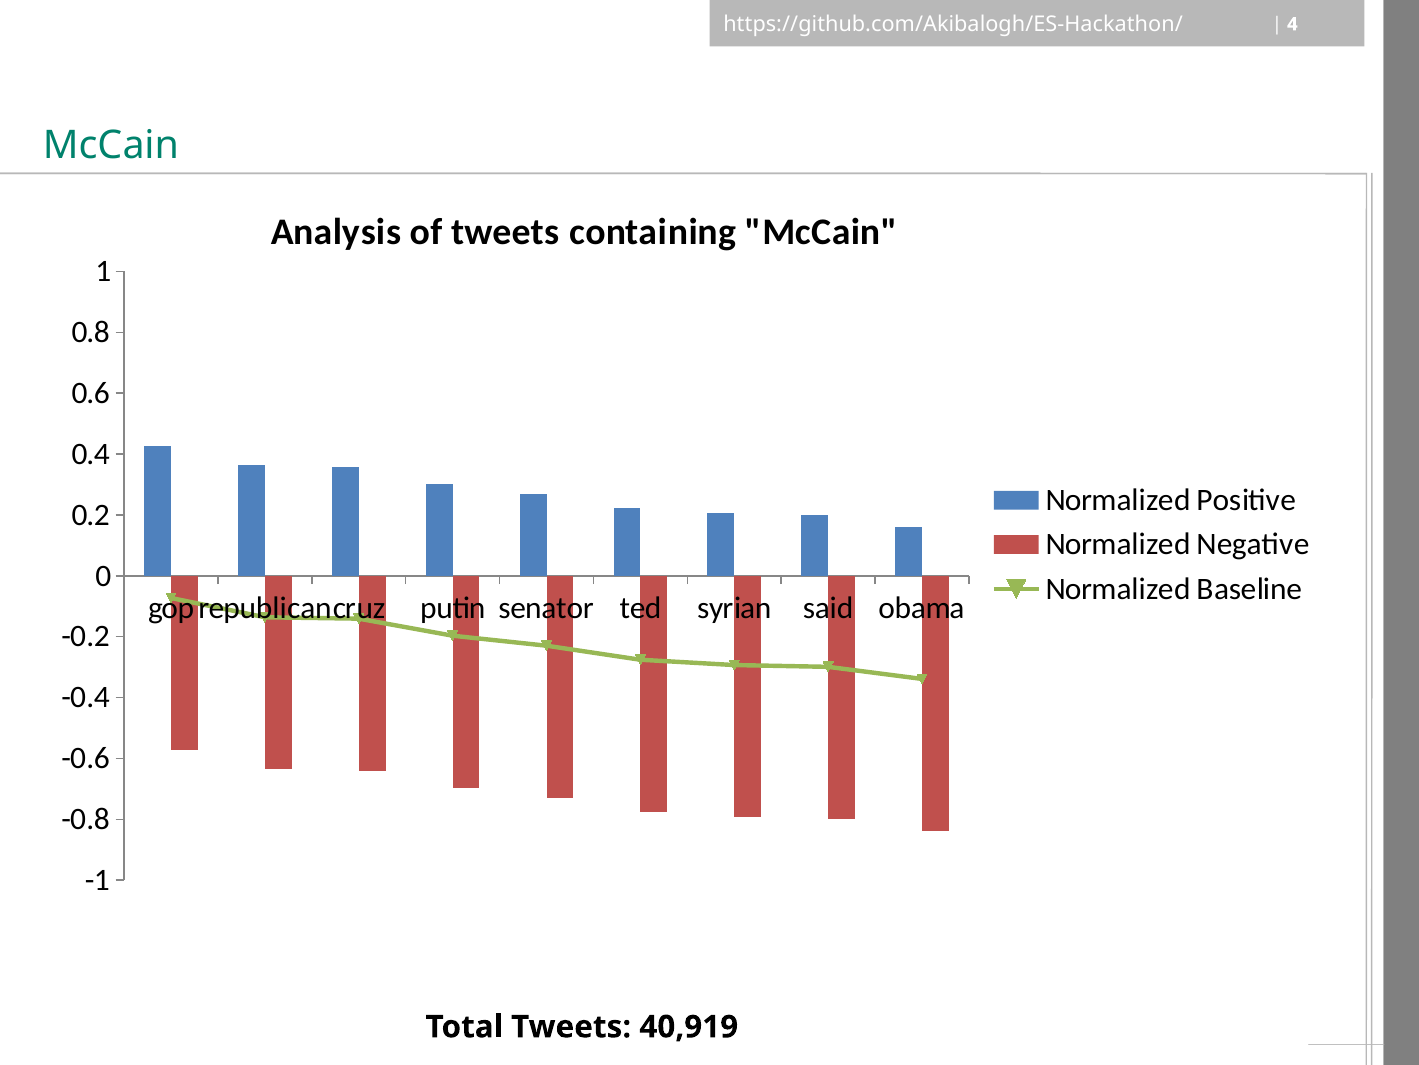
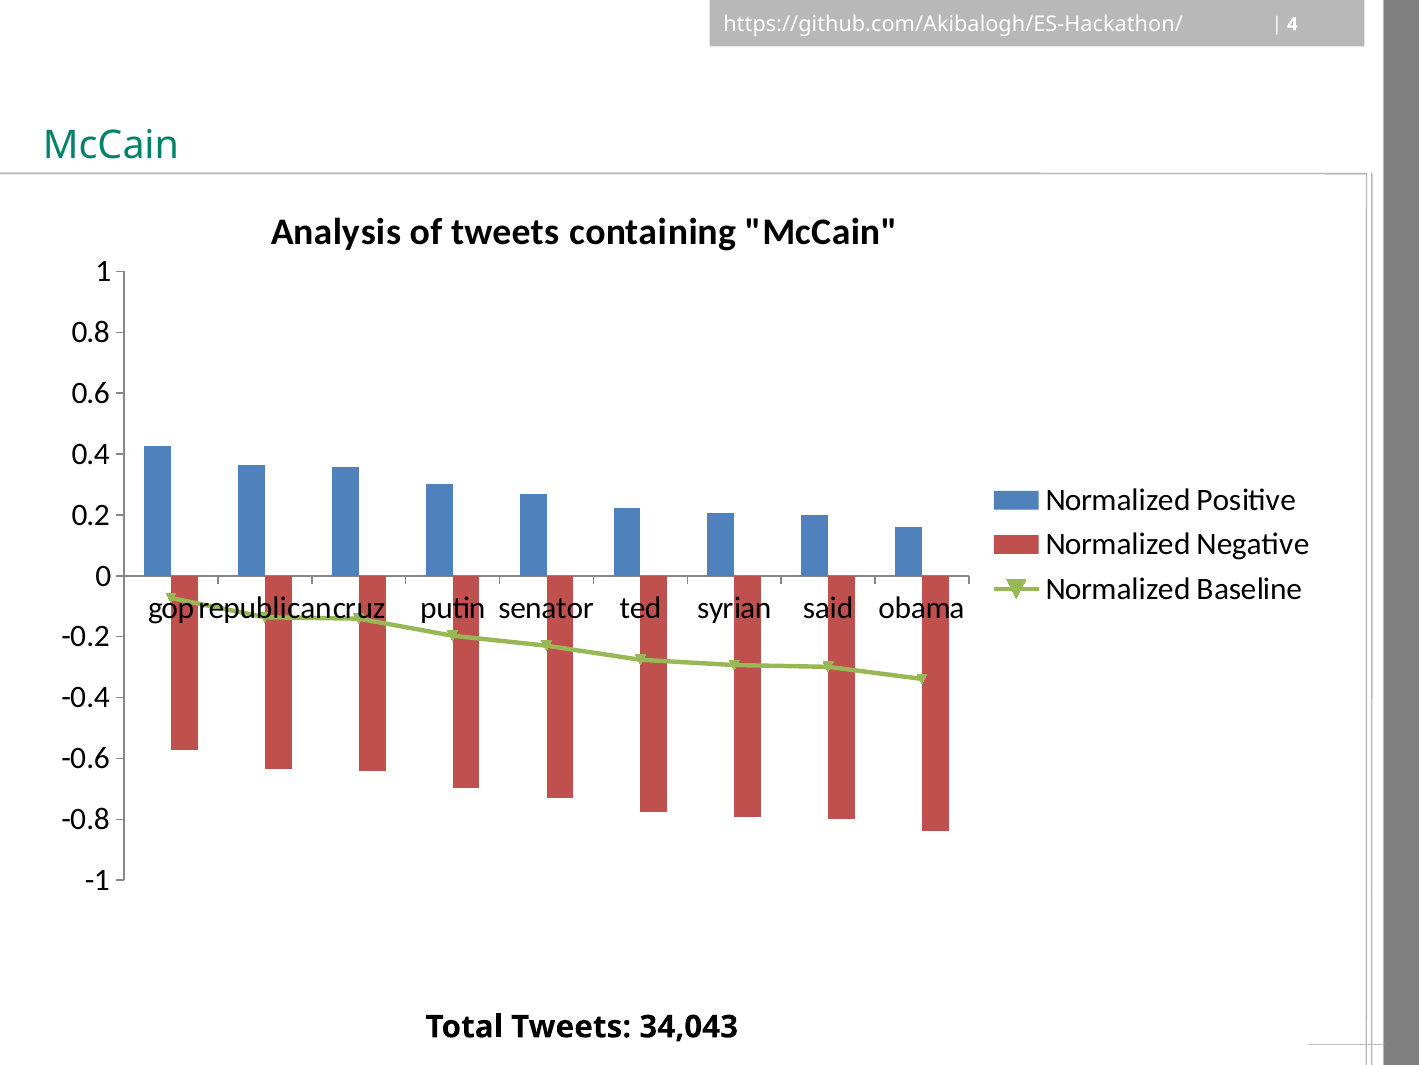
40,919: 40,919 -> 34,043
